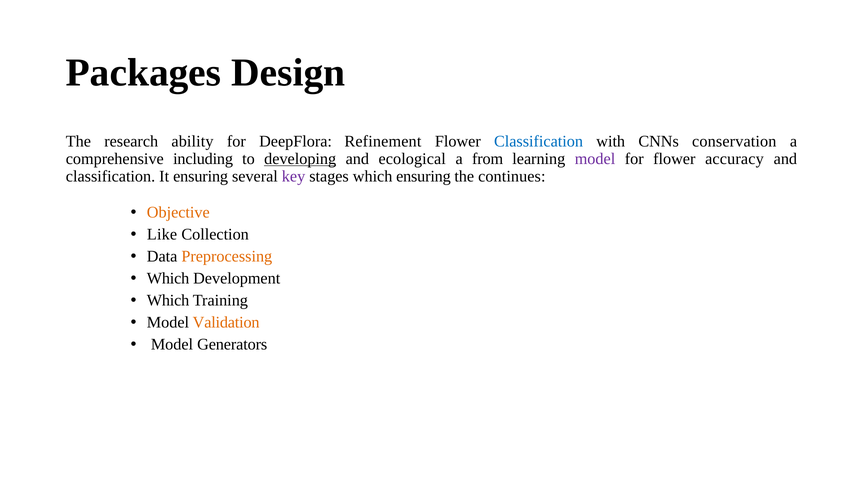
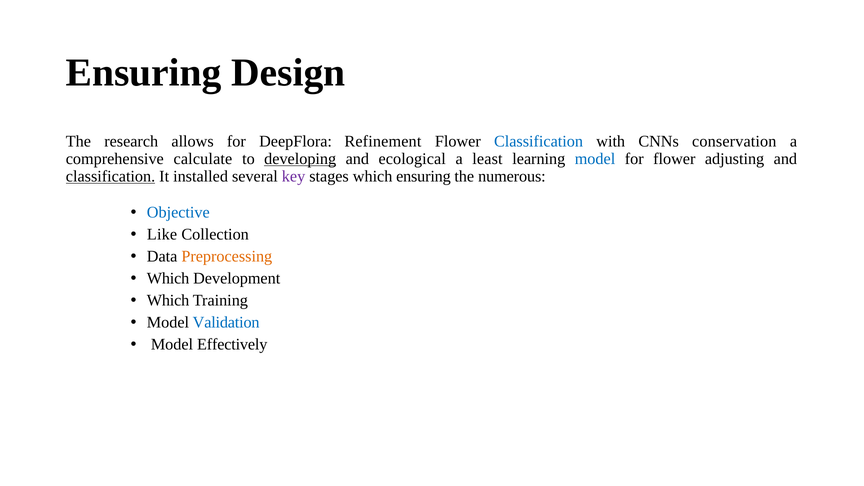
Packages at (144, 73): Packages -> Ensuring
ability: ability -> allows
including: including -> calculate
from: from -> least
model at (595, 159) colour: purple -> blue
accuracy: accuracy -> adjusting
classification at (111, 176) underline: none -> present
It ensuring: ensuring -> installed
continues: continues -> numerous
Objective colour: orange -> blue
Validation colour: orange -> blue
Generators: Generators -> Effectively
